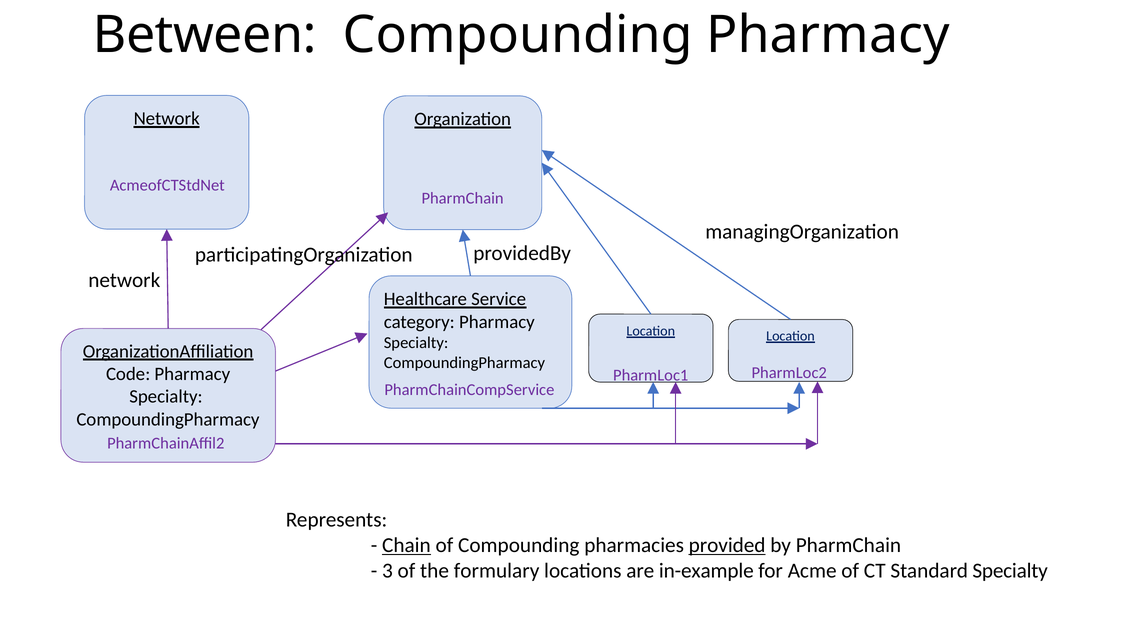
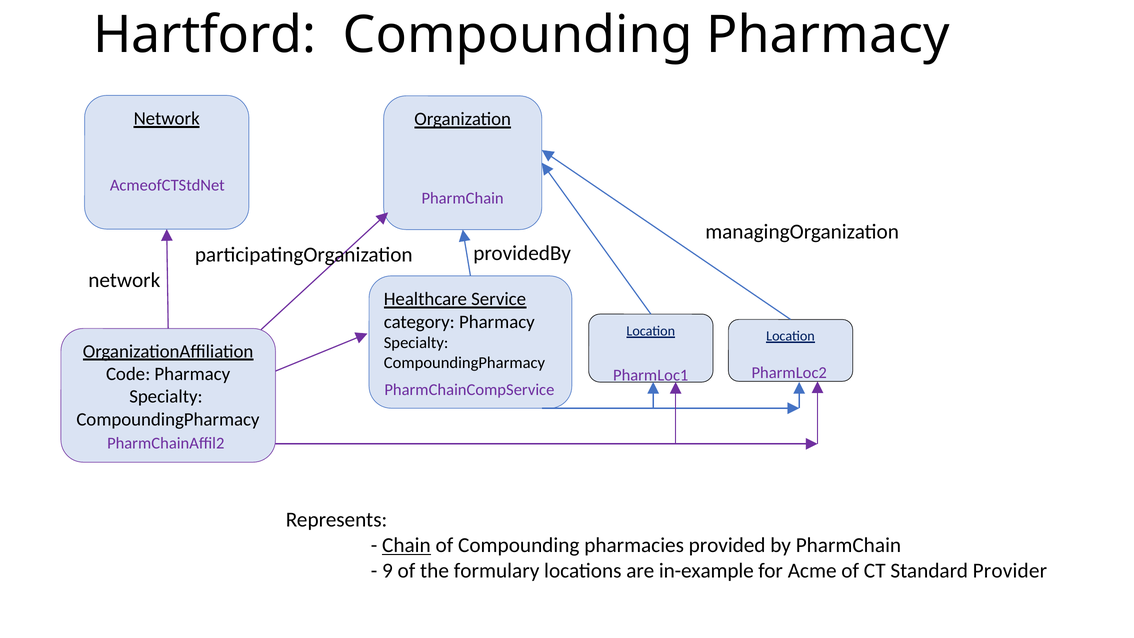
Between: Between -> Hartford
provided underline: present -> none
3: 3 -> 9
Standard Specialty: Specialty -> Provider
